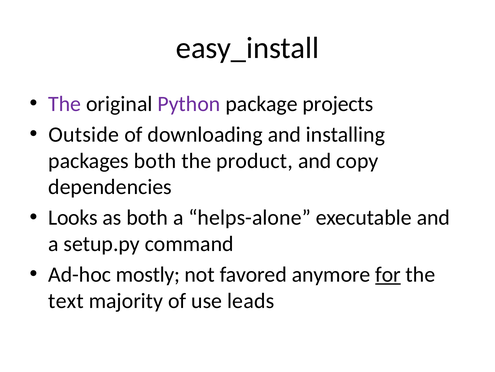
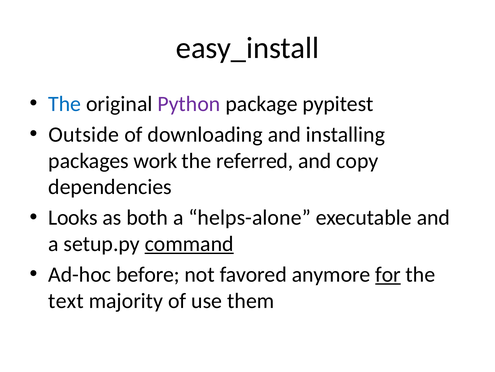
The at (65, 104) colour: purple -> blue
projects: projects -> pypitest
packages both: both -> work
product: product -> referred
command underline: none -> present
mostly: mostly -> before
leads: leads -> them
